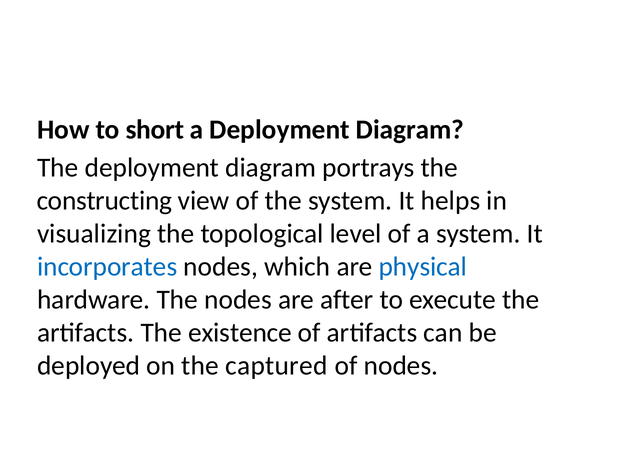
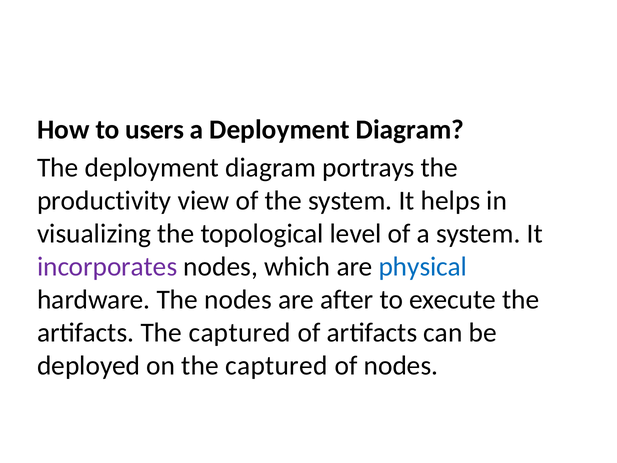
short: short -> users
constructing: constructing -> productivity
incorporates colour: blue -> purple
artifacts The existence: existence -> captured
